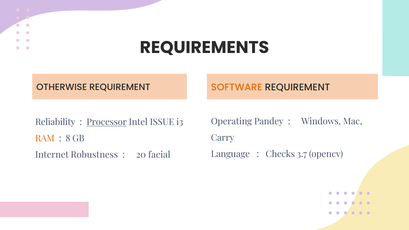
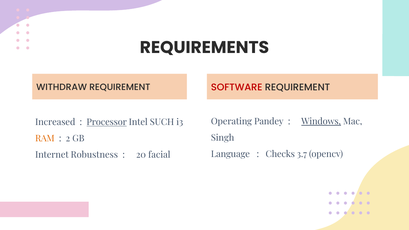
OTHERWISE: OTHERWISE -> WITHDRAW
SOFTWARE colour: orange -> red
Windows underline: none -> present
Reliability: Reliability -> Increased
ISSUE: ISSUE -> SUCH
Carry: Carry -> Singh
8: 8 -> 2
